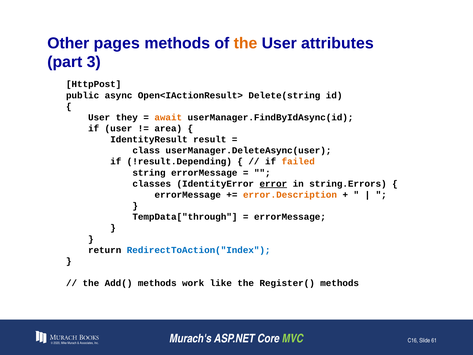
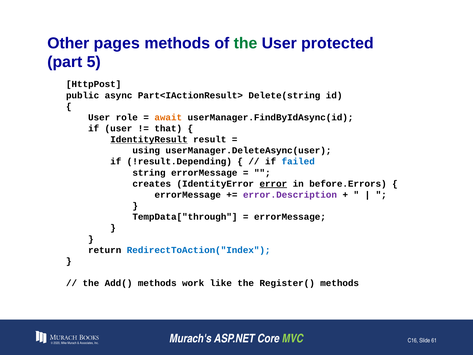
the at (245, 43) colour: orange -> green
attributes: attributes -> protected
3: 3 -> 5
Open<IActionResult>: Open<IActionResult> -> Part<IActionResult>
they: they -> role
area: area -> that
IdentityResult underline: none -> present
class: class -> using
failed colour: orange -> blue
classes: classes -> creates
string.Errors: string.Errors -> before.Errors
error.Description colour: orange -> purple
